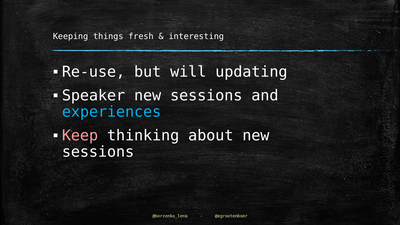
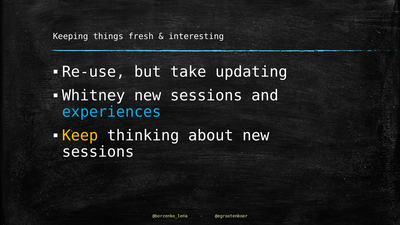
will: will -> take
Speaker: Speaker -> Whitney
Keep colour: pink -> yellow
